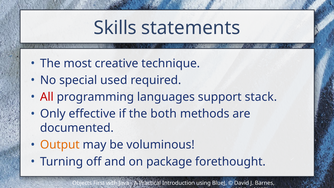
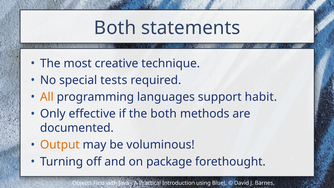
Skills at (115, 28): Skills -> Both
used: used -> tests
All colour: red -> orange
stack: stack -> habit
